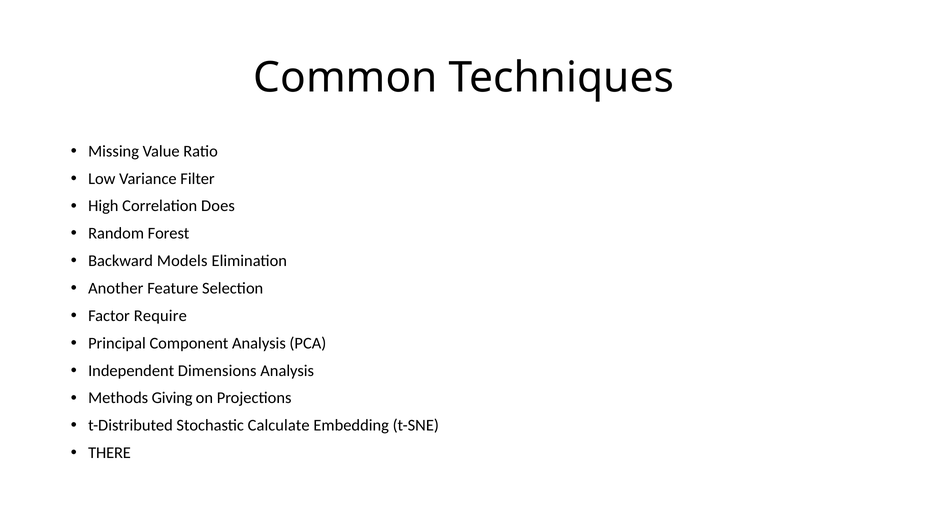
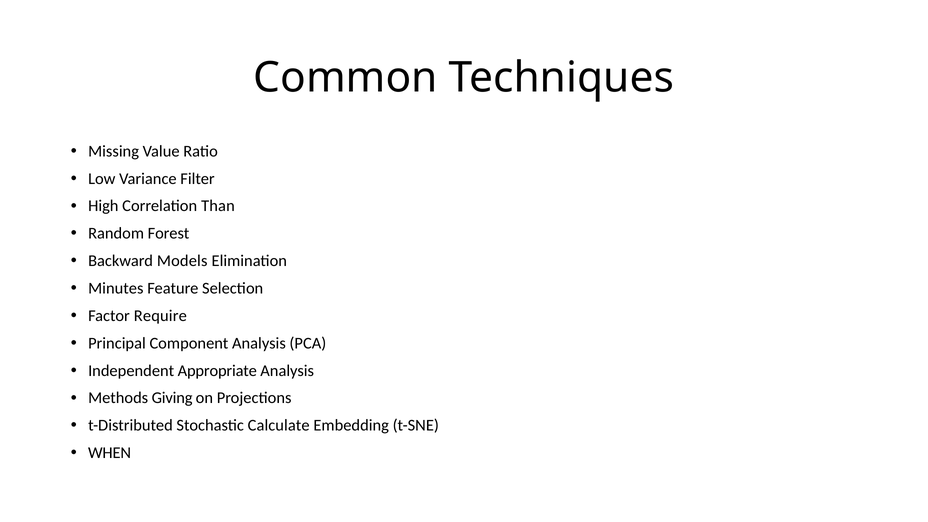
Does: Does -> Than
Another: Another -> Minutes
Dimensions: Dimensions -> Appropriate
THERE: THERE -> WHEN
